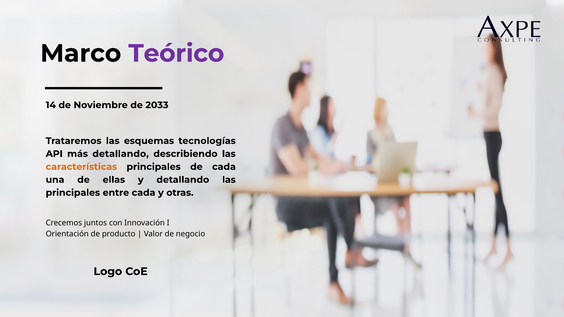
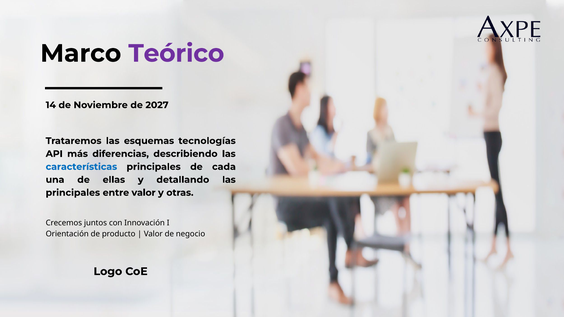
2033: 2033 -> 2027
más detallando: detallando -> diferencias
características colour: orange -> blue
entre cada: cada -> valor
